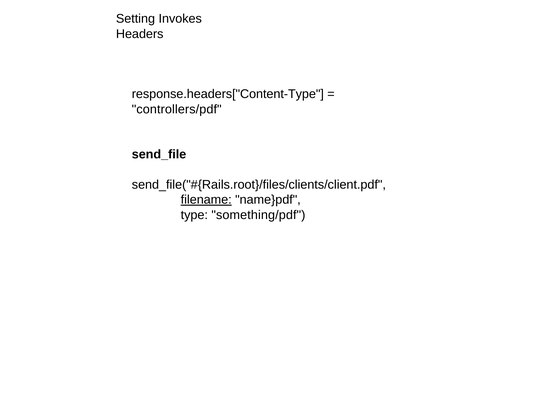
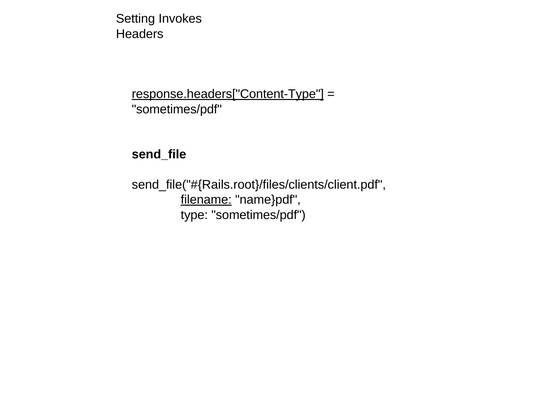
response.headers["Content-Type underline: none -> present
controllers/pdf at (177, 109): controllers/pdf -> sometimes/pdf
type something/pdf: something/pdf -> sometimes/pdf
